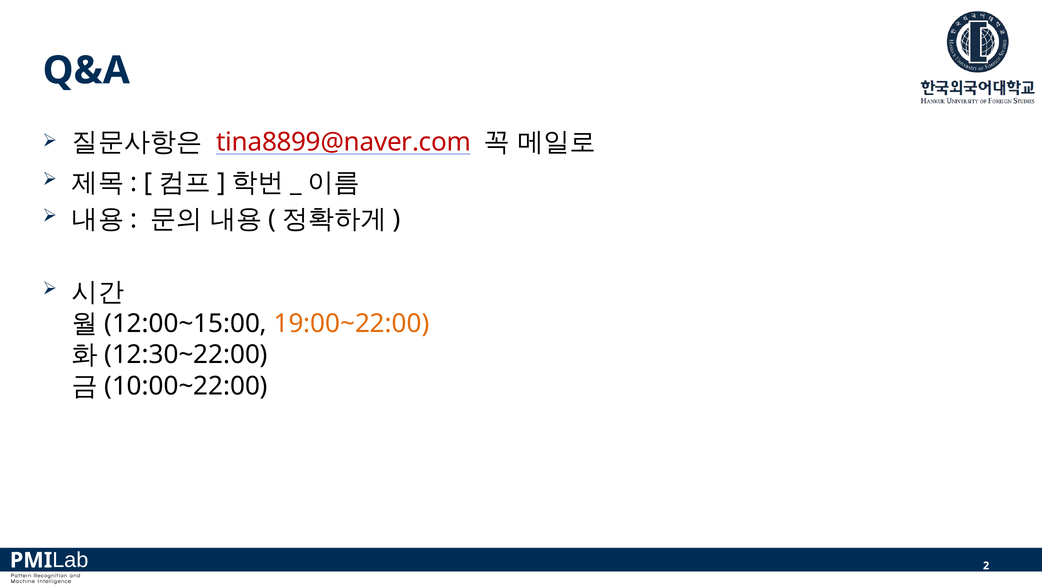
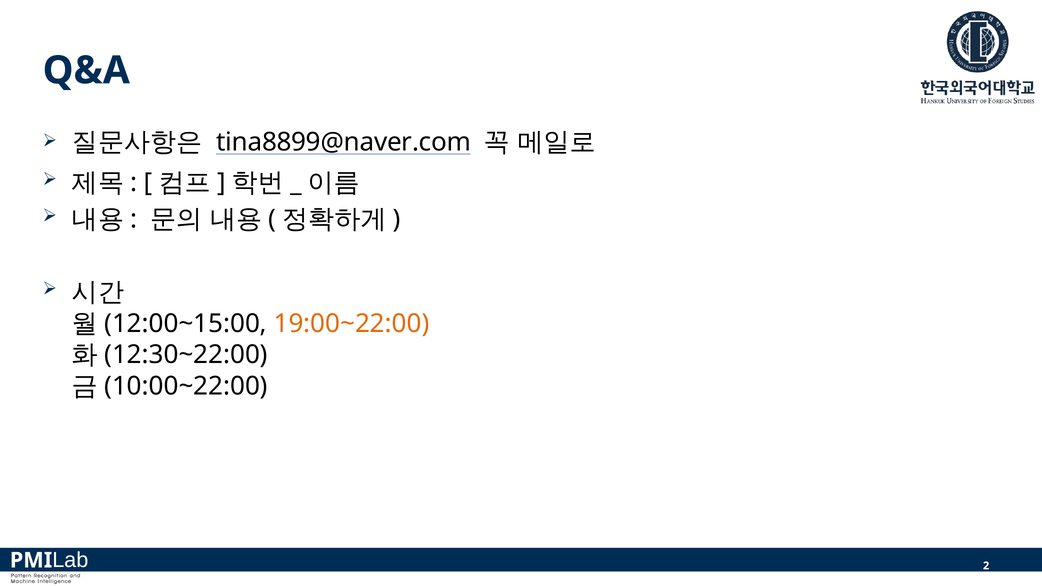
tina8899@naver.com colour: red -> black
